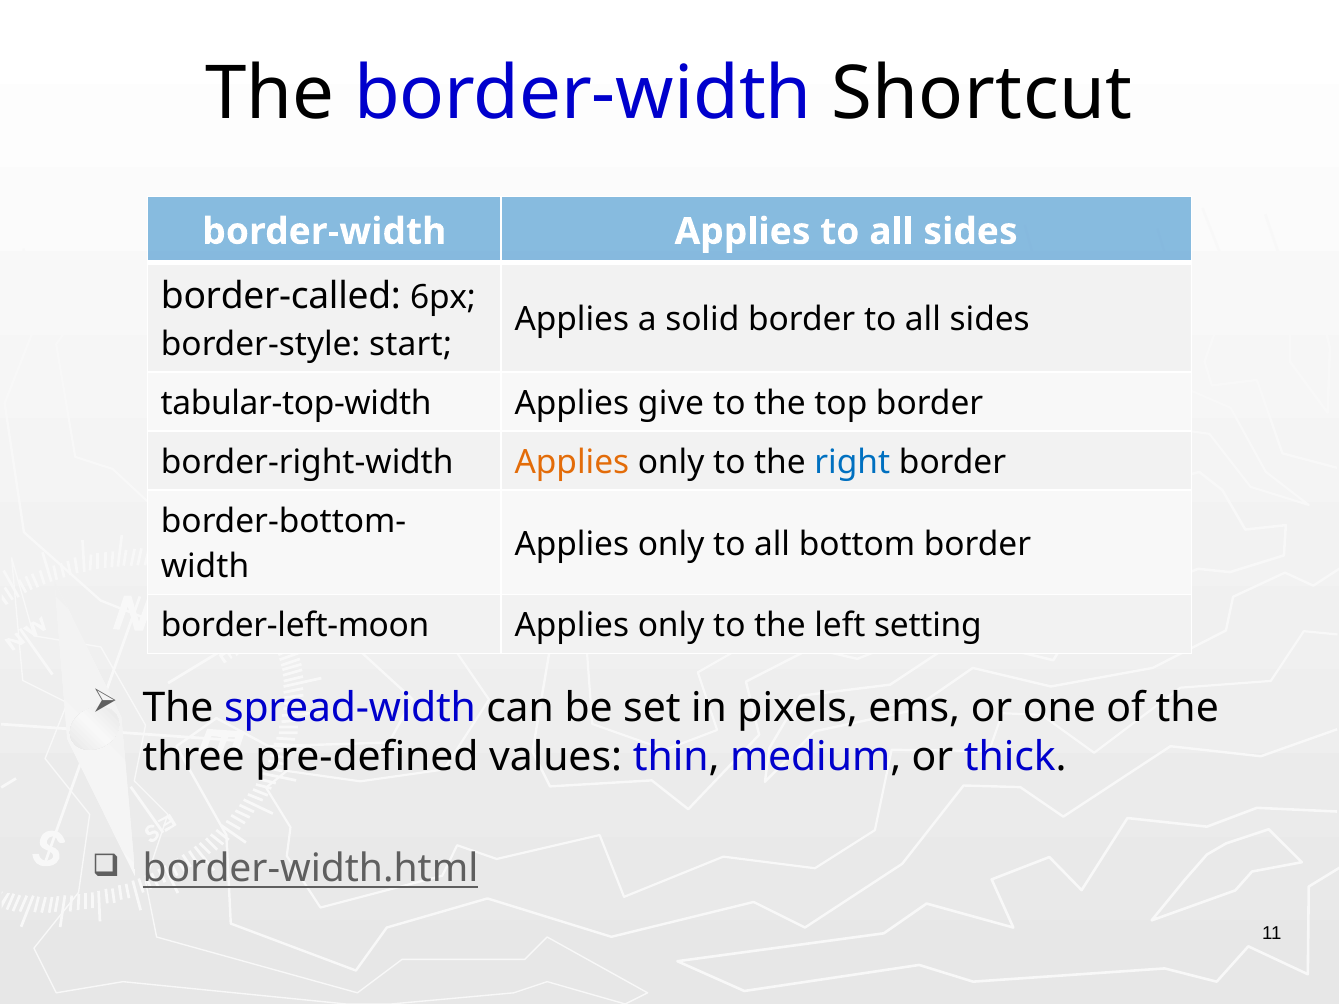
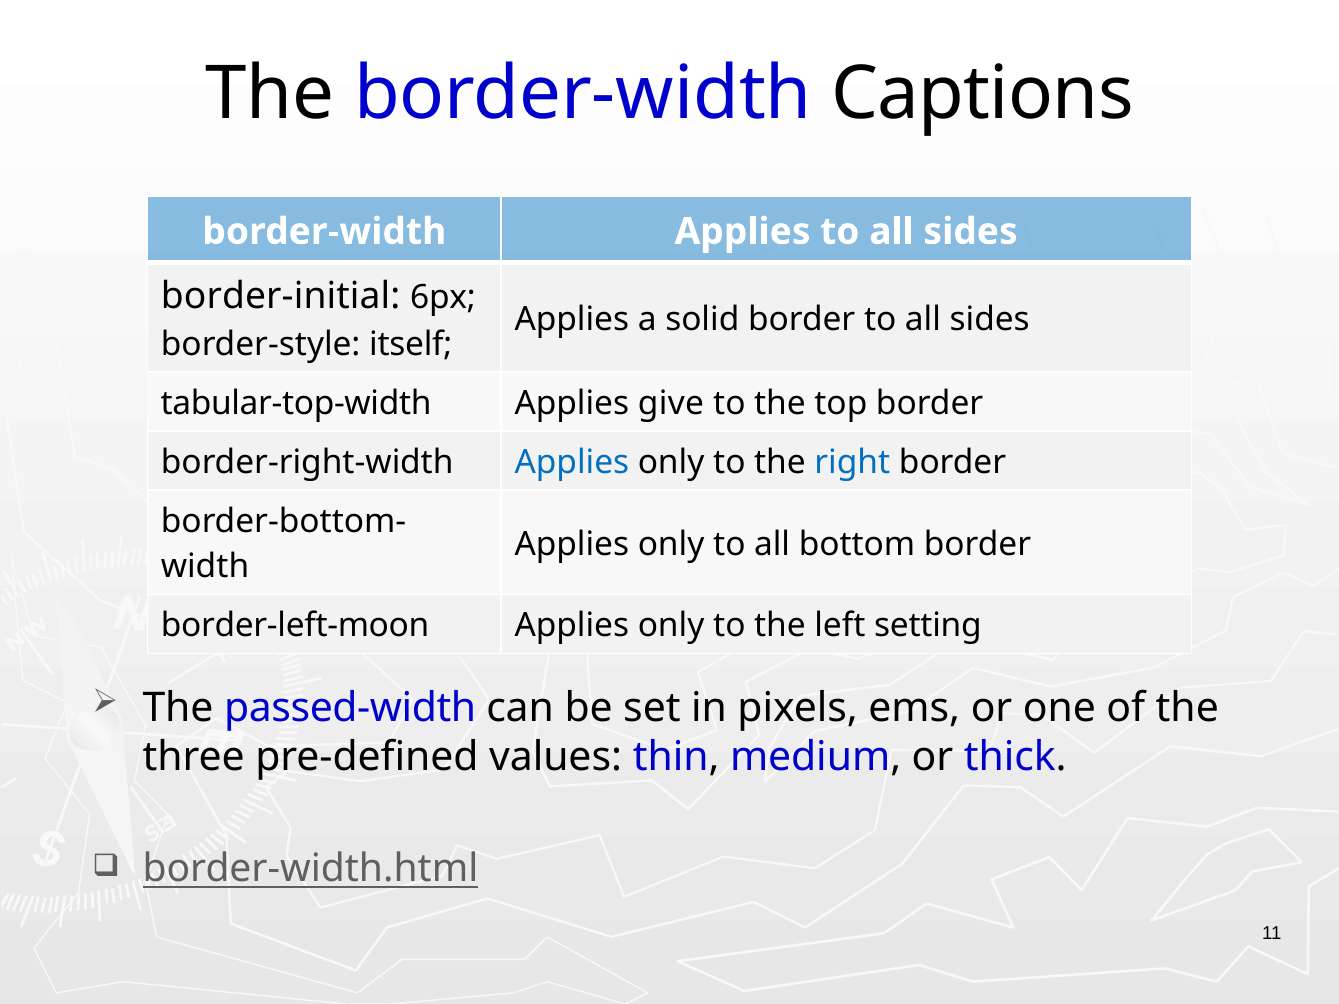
Shortcut: Shortcut -> Captions
border-called: border-called -> border-initial
start: start -> itself
Applies at (572, 462) colour: orange -> blue
spread-width: spread-width -> passed-width
